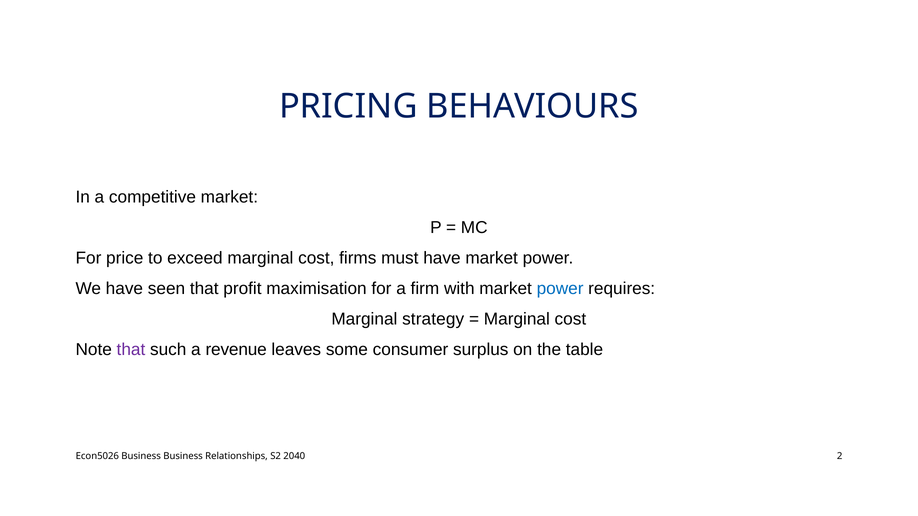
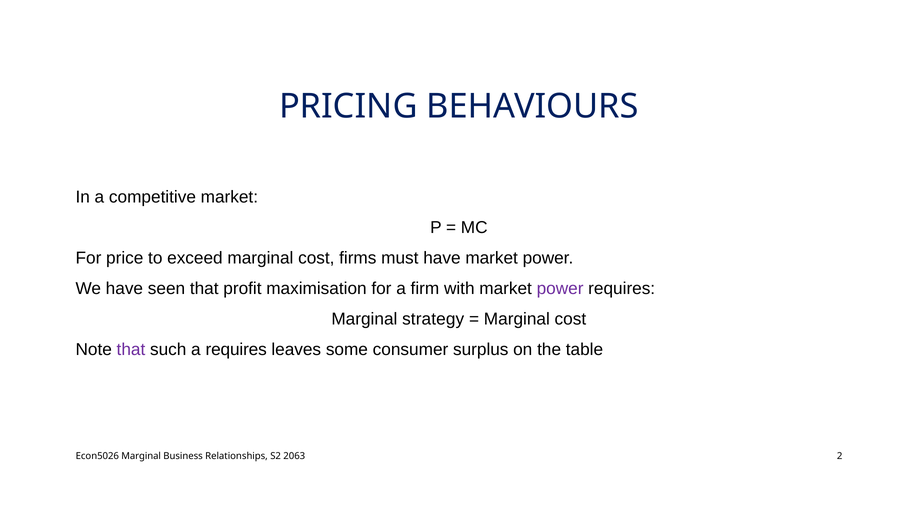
power at (560, 289) colour: blue -> purple
a revenue: revenue -> requires
Econ5026 Business: Business -> Marginal
2040: 2040 -> 2063
